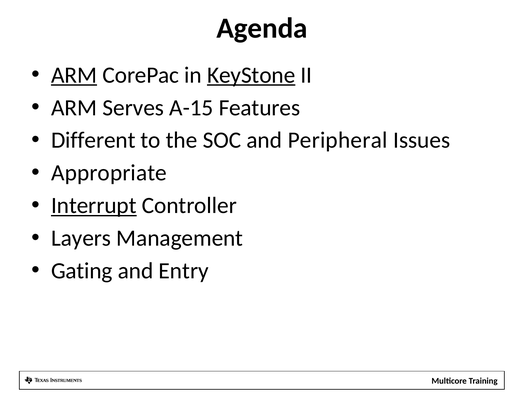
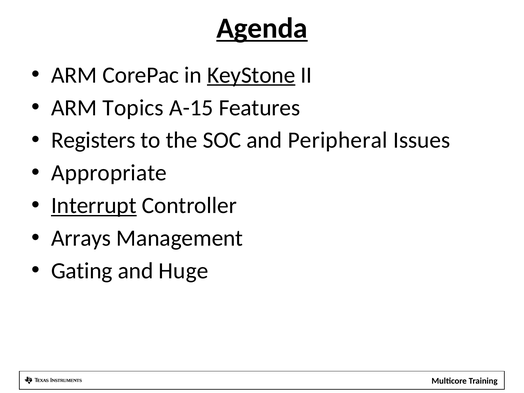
Agenda underline: none -> present
ARM at (74, 75) underline: present -> none
Serves: Serves -> Topics
Different: Different -> Registers
Layers: Layers -> Arrays
Entry: Entry -> Huge
